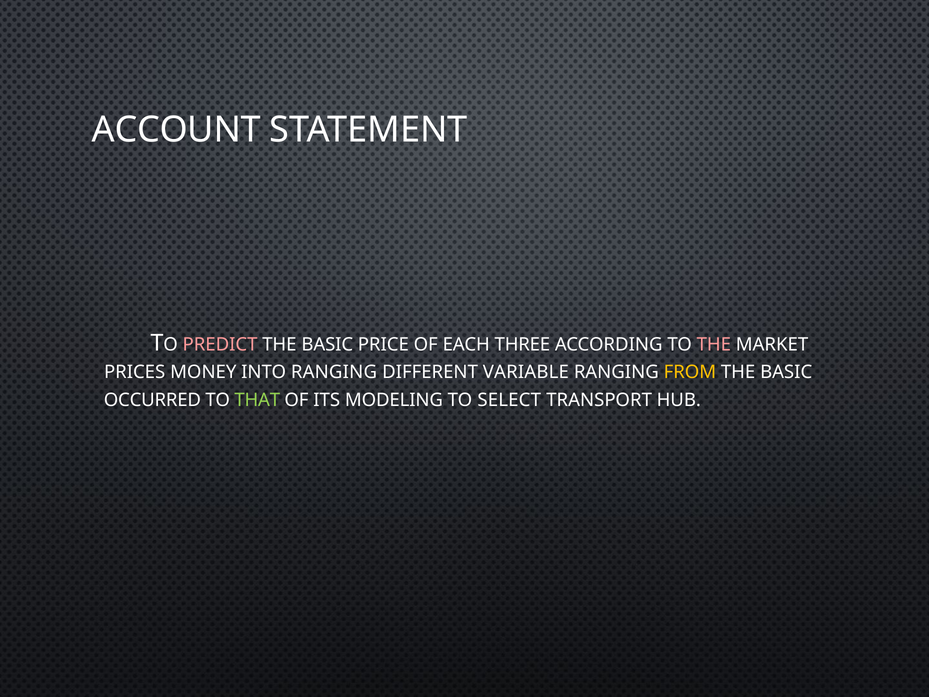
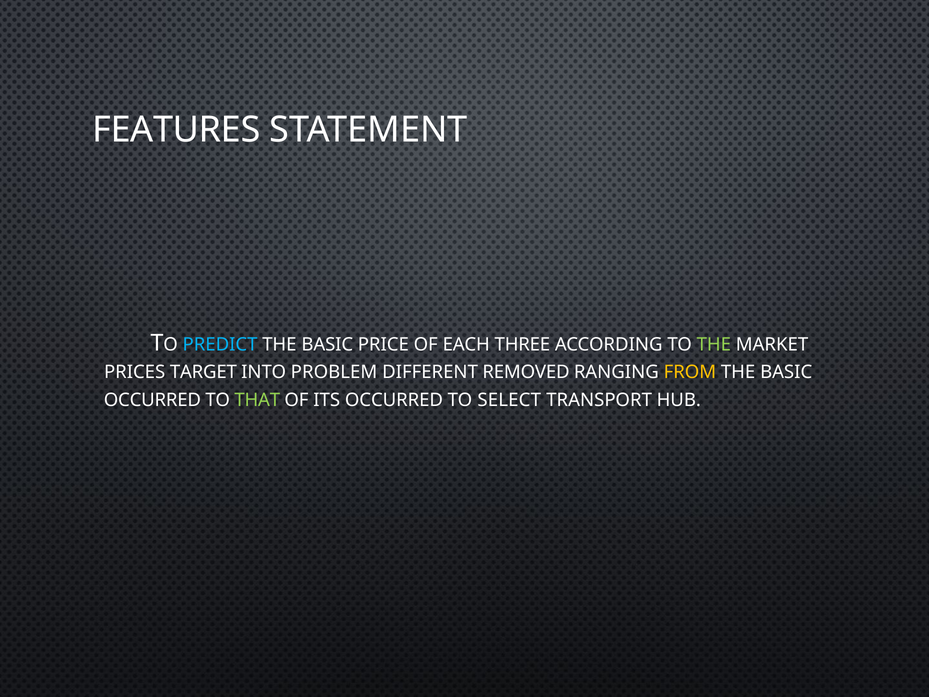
ACCOUNT: ACCOUNT -> FEATURES
PREDICT colour: pink -> light blue
THE at (714, 344) colour: pink -> light green
MONEY: MONEY -> TARGET
INTO RANGING: RANGING -> PROBLEM
VARIABLE: VARIABLE -> REMOVED
ITS MODELING: MODELING -> OCCURRED
